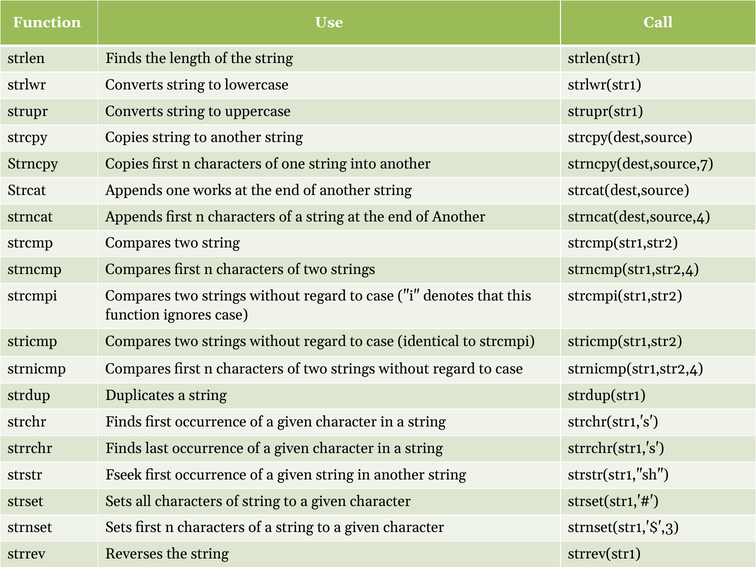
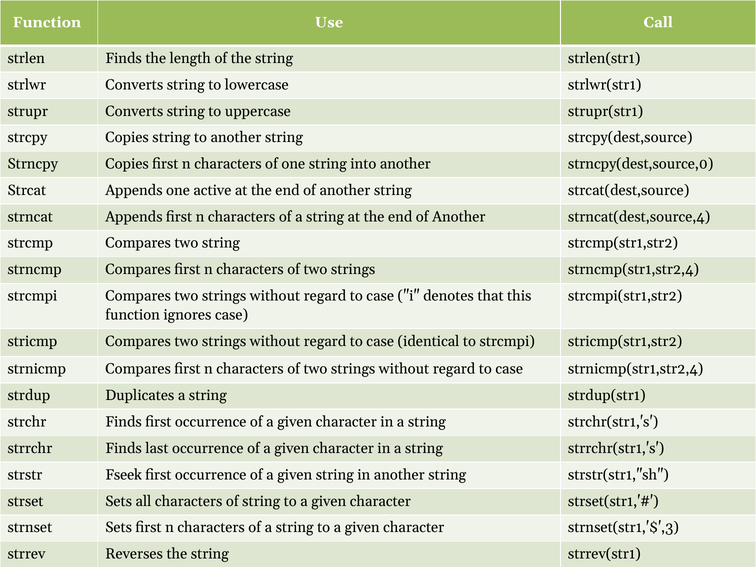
strncpy(dest,source,7: strncpy(dest,source,7 -> strncpy(dest,source,0
works: works -> active
